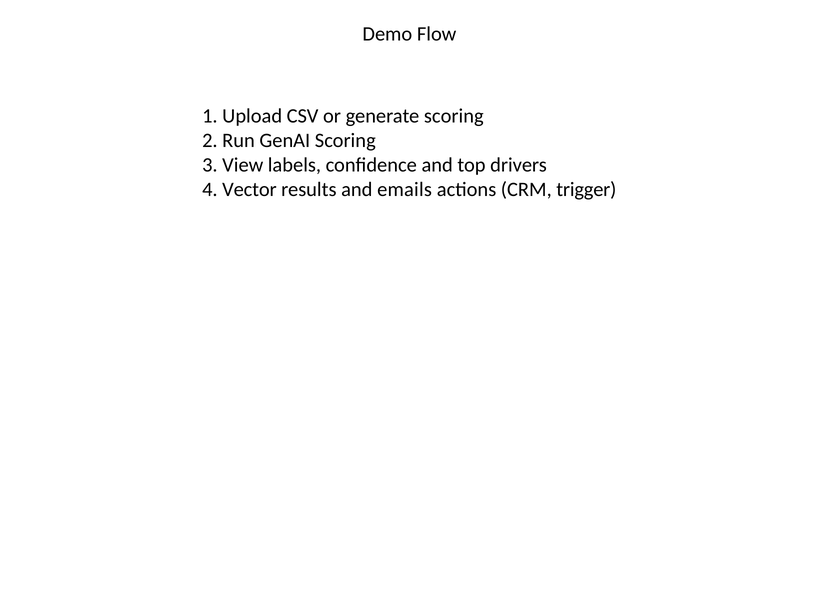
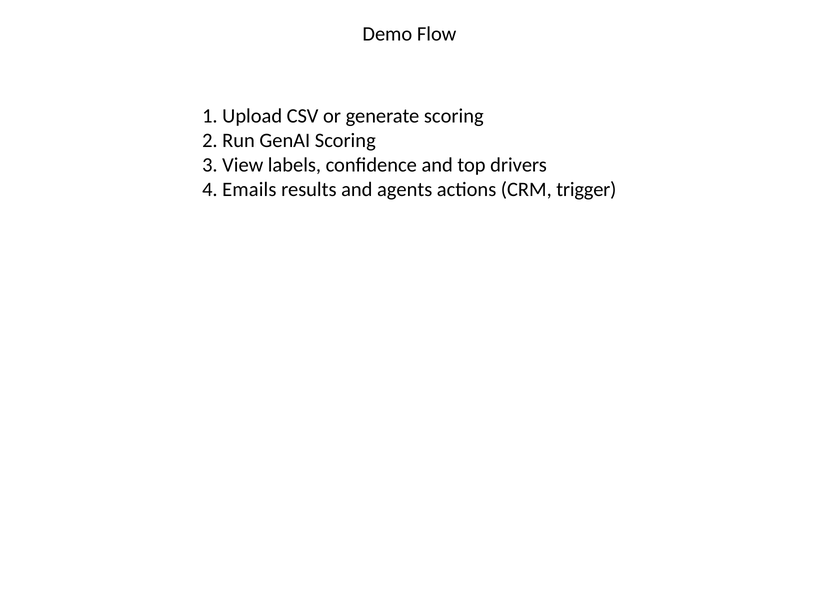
Vector: Vector -> Emails
emails: emails -> agents
